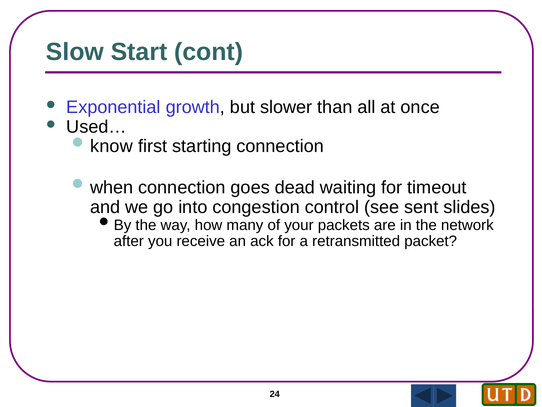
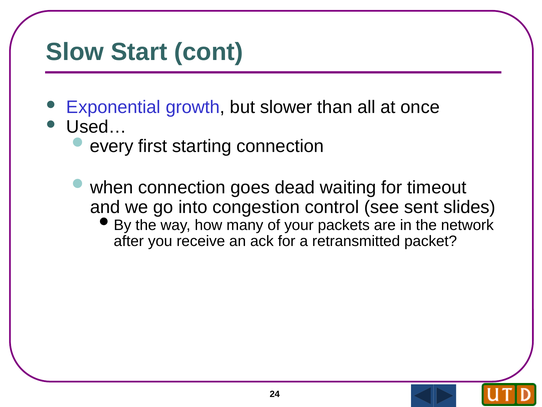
know: know -> every
